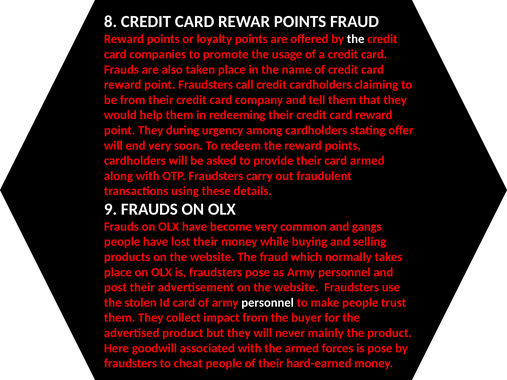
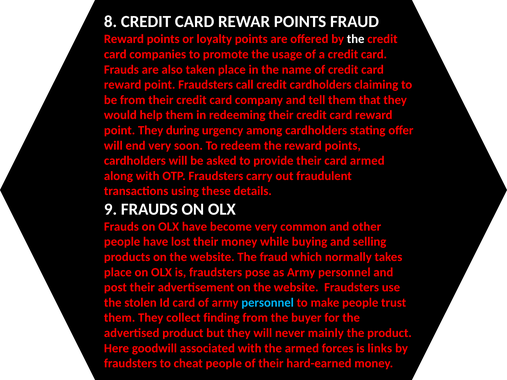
gangs: gangs -> other
personnel at (268, 303) colour: white -> light blue
impact: impact -> finding
is pose: pose -> links
